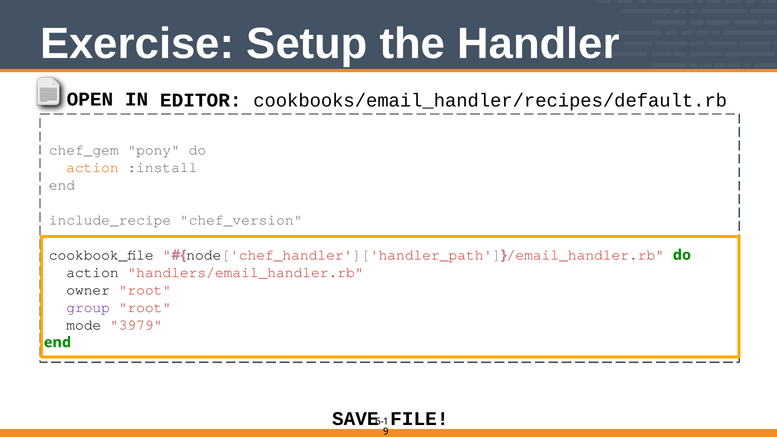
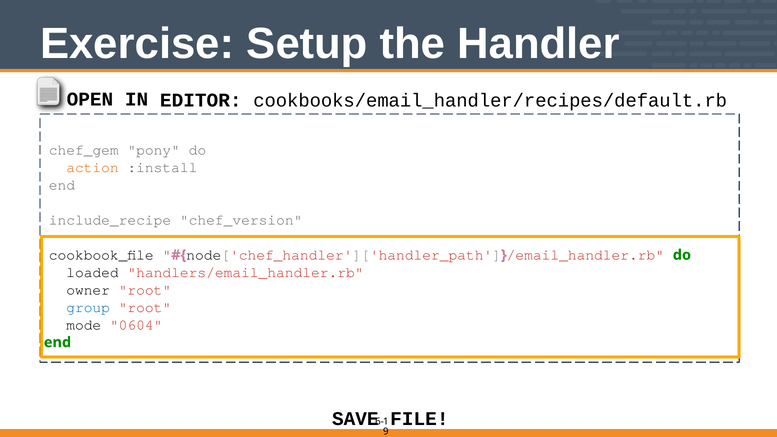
action at (92, 272): action -> loaded
group colour: purple -> blue
3979: 3979 -> 0604
